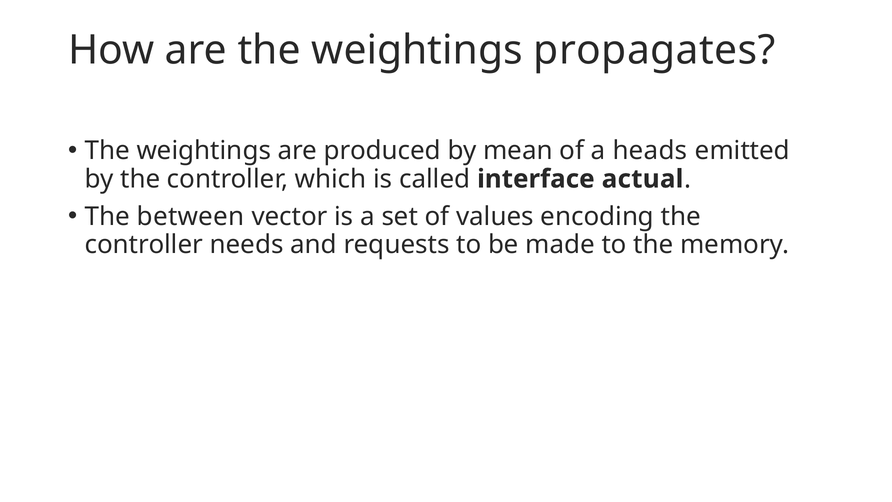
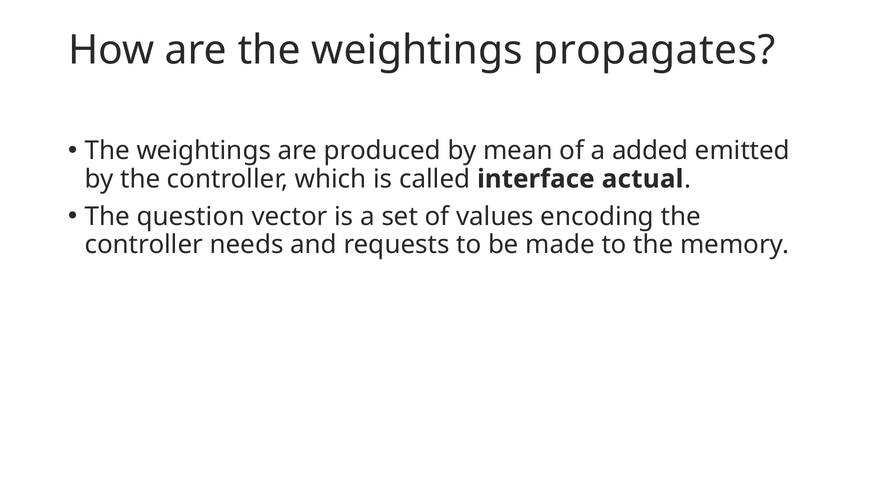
heads: heads -> added
between: between -> question
